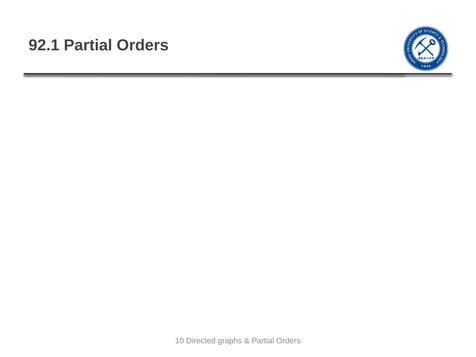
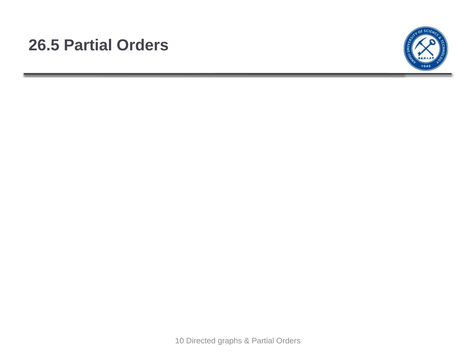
92.1: 92.1 -> 26.5
